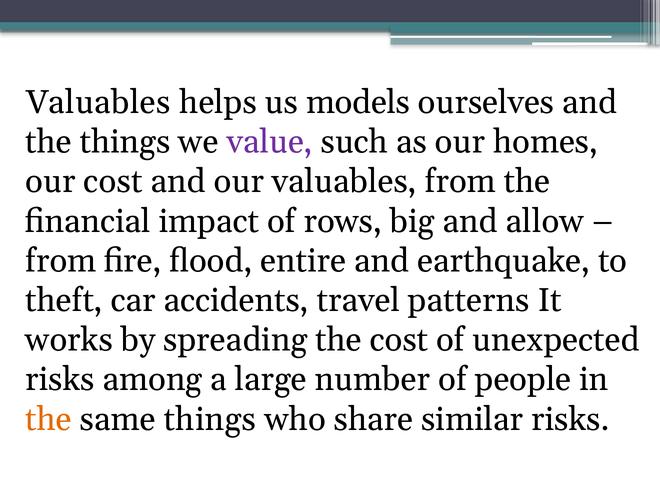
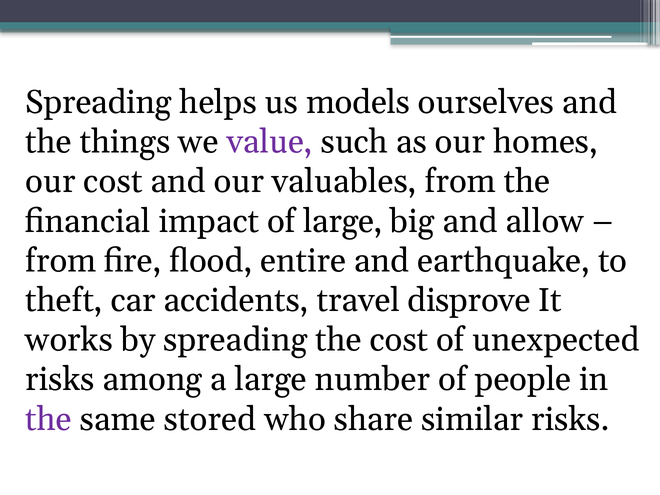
Valuables at (98, 102): Valuables -> Spreading
of rows: rows -> large
patterns: patterns -> disprove
the at (49, 419) colour: orange -> purple
same things: things -> stored
